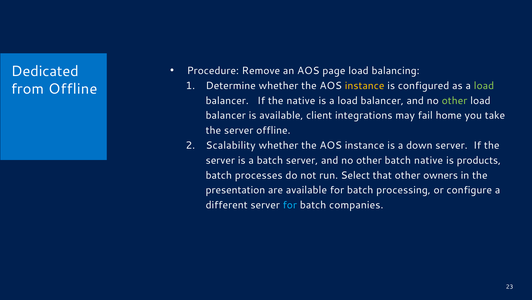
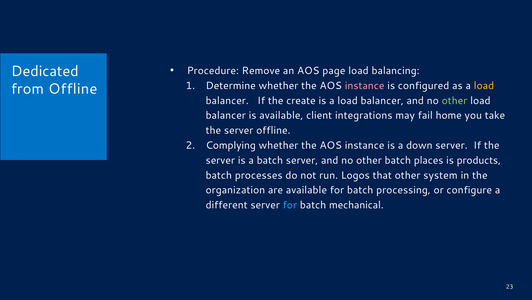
instance at (365, 85) colour: yellow -> pink
load at (484, 85) colour: light green -> yellow
the native: native -> create
Scalability: Scalability -> Complying
batch native: native -> places
Select: Select -> Logos
owners: owners -> system
presentation: presentation -> organization
companies: companies -> mechanical
